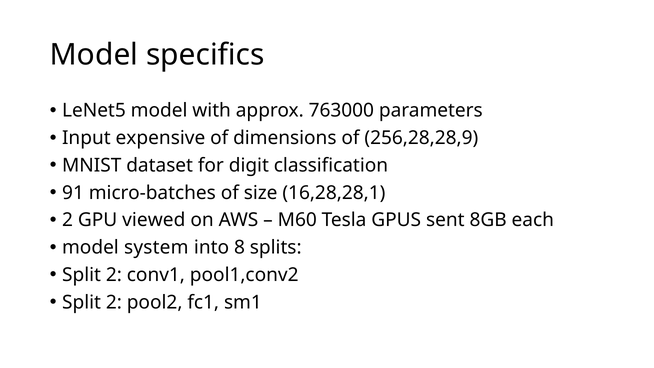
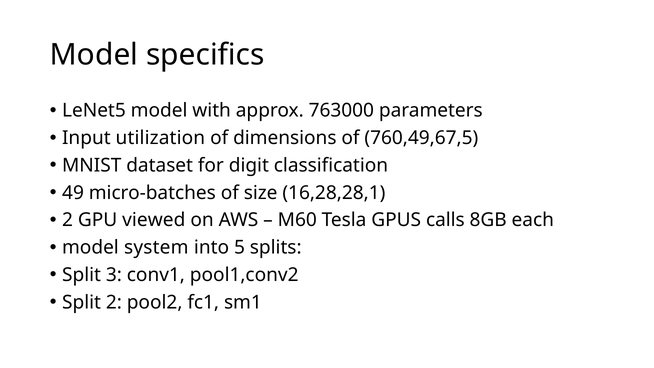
expensive: expensive -> utilization
256,28,28,9: 256,28,28,9 -> 760,49,67,5
91: 91 -> 49
sent: sent -> calls
8: 8 -> 5
2 at (114, 275): 2 -> 3
